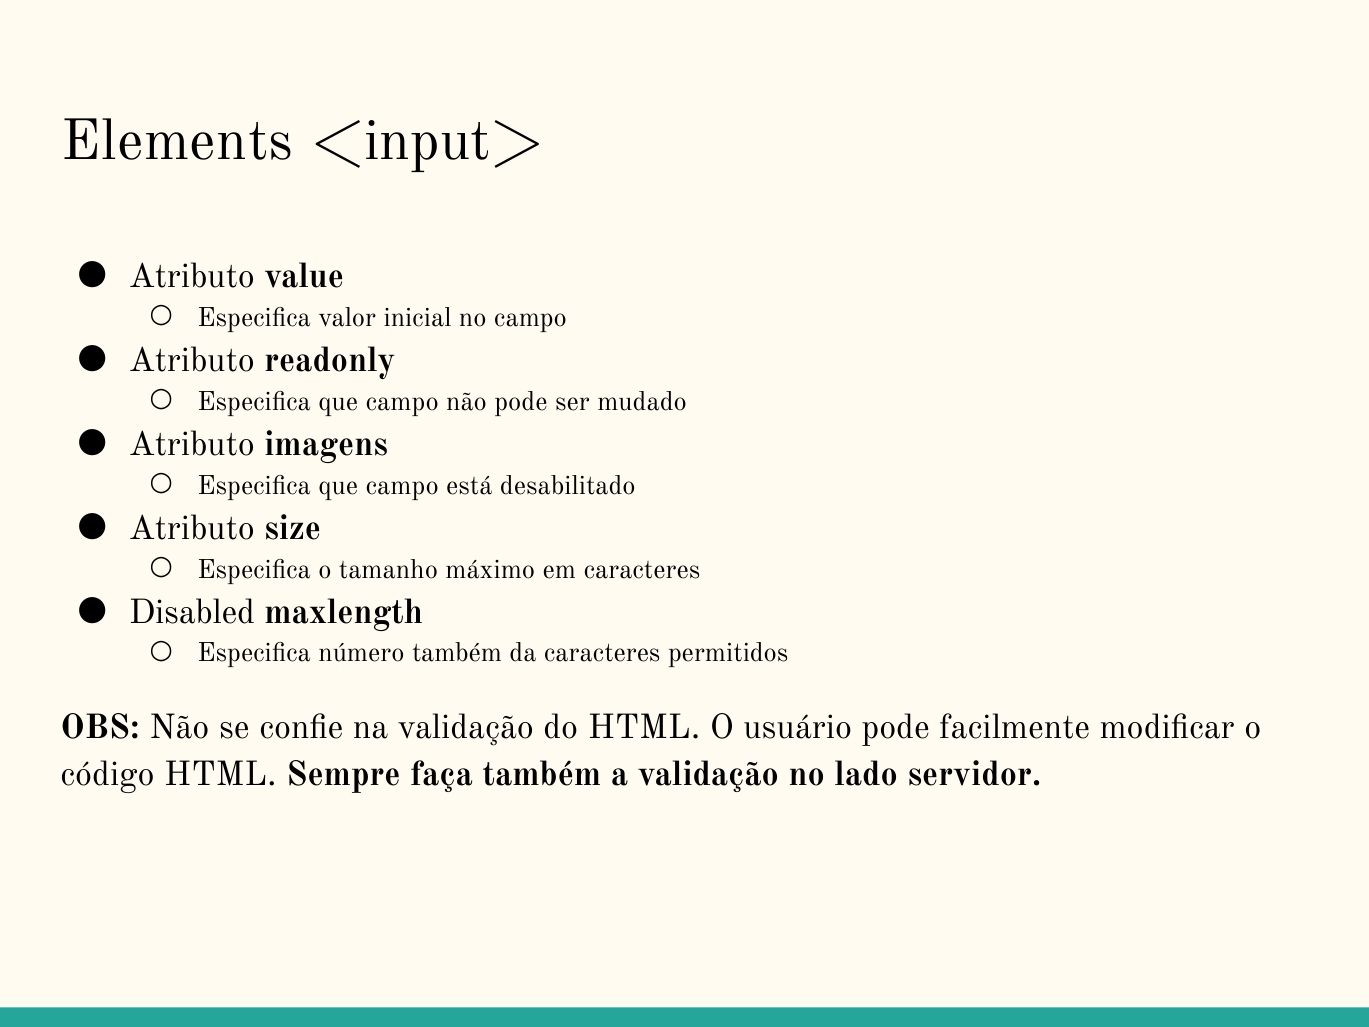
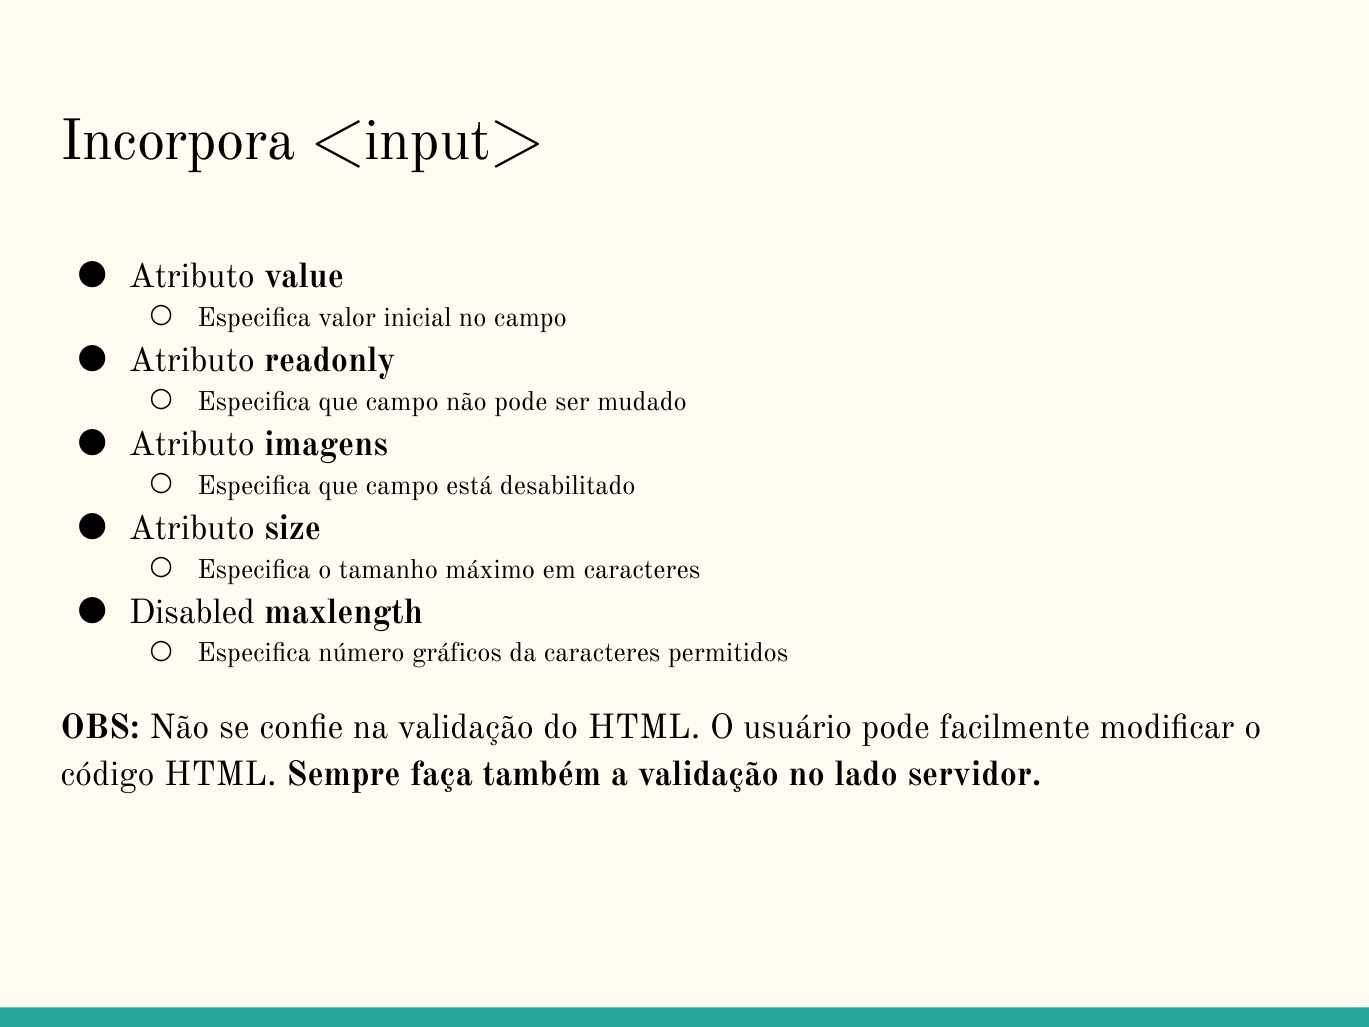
Elements: Elements -> Incorpora
número também: também -> gráficos
